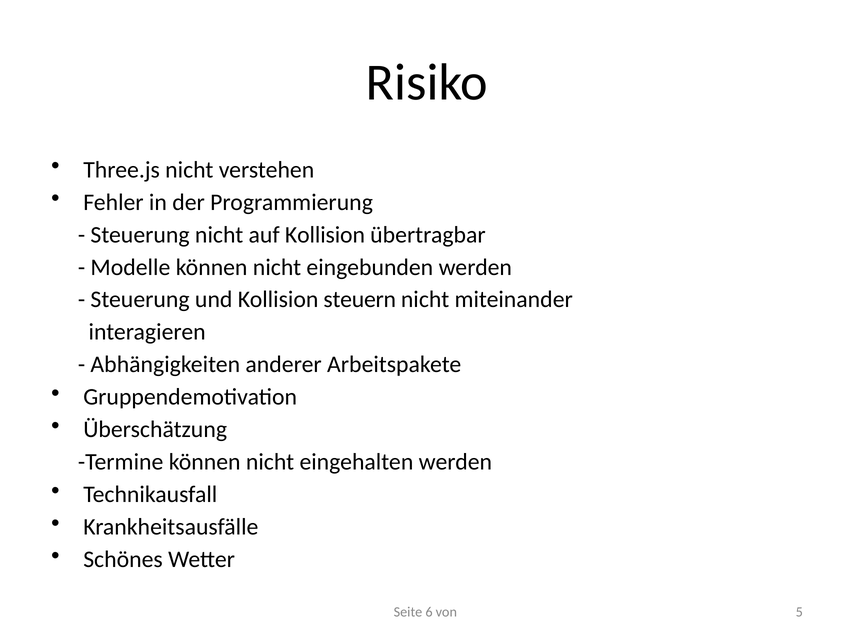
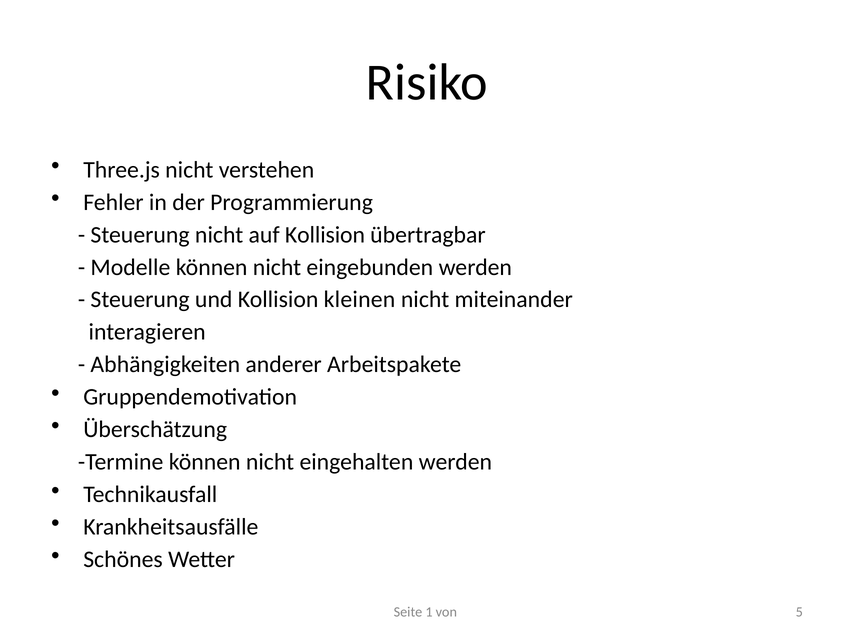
steuern: steuern -> kleinen
6: 6 -> 1
